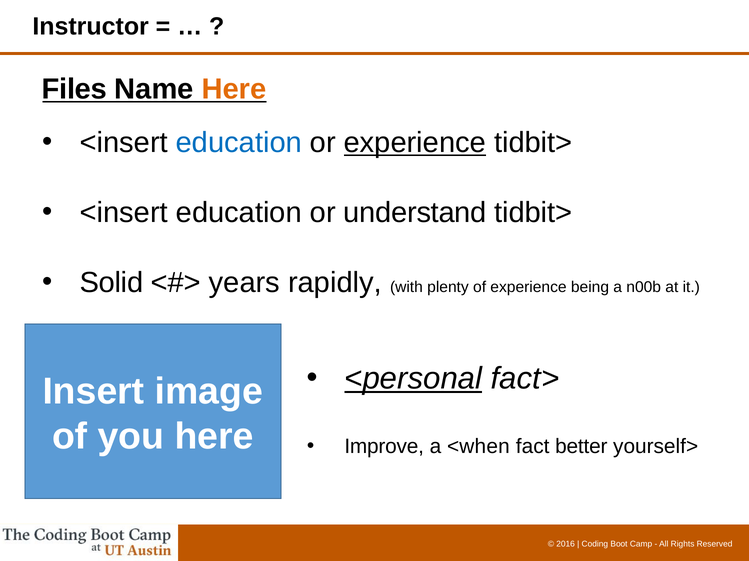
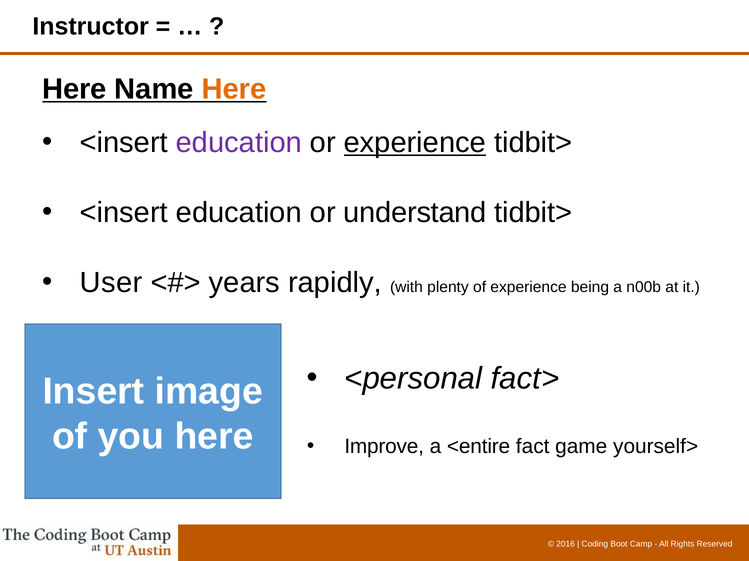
Files at (74, 89): Files -> Here
education at (239, 143) colour: blue -> purple
Solid: Solid -> User
<personal underline: present -> none
<when: <when -> <entire
better: better -> game
